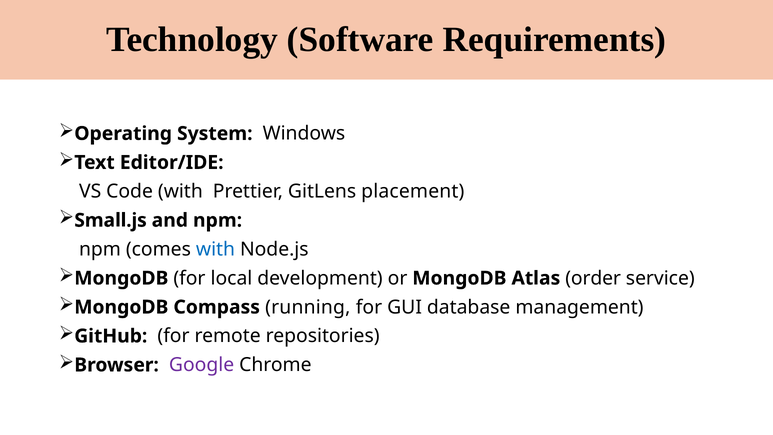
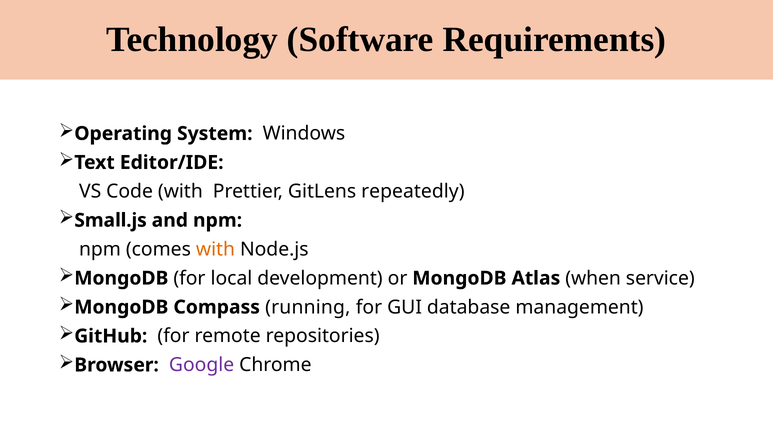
placement: placement -> repeatedly
with at (215, 249) colour: blue -> orange
order: order -> when
